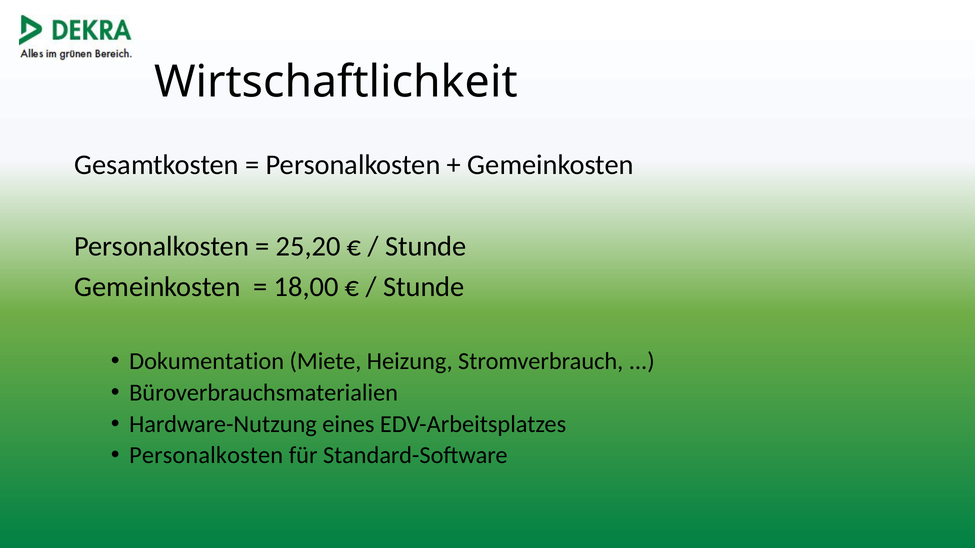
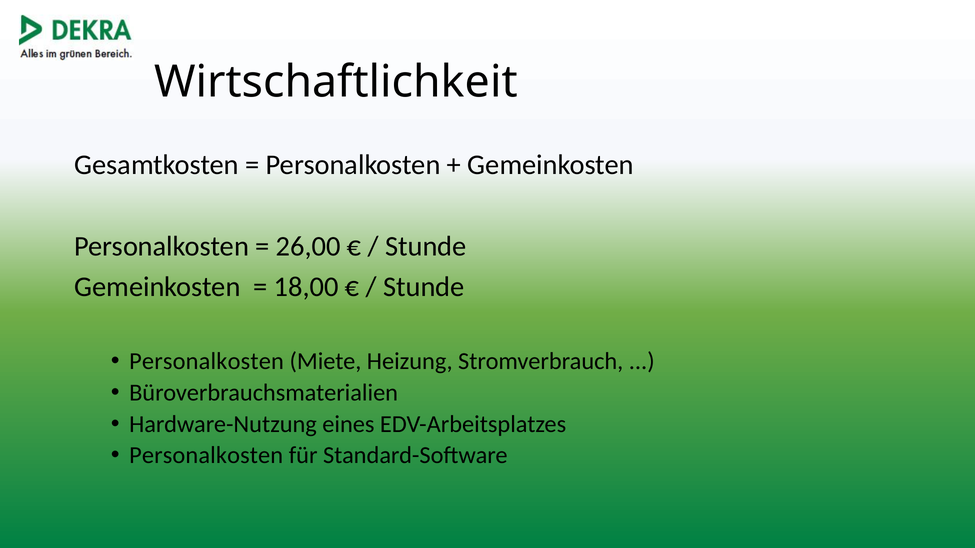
25,20: 25,20 -> 26,00
Dokumentation at (207, 362): Dokumentation -> Personalkosten
